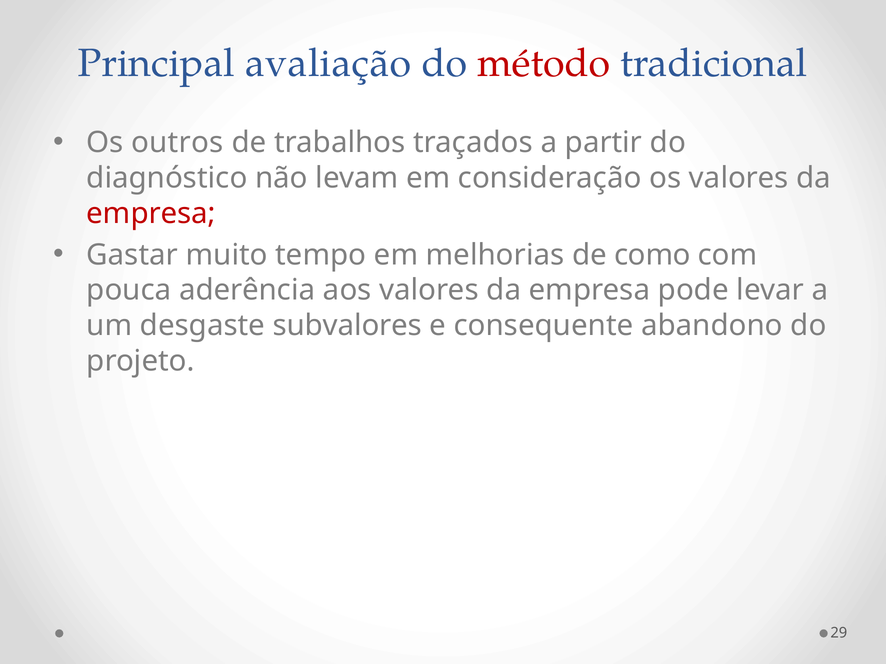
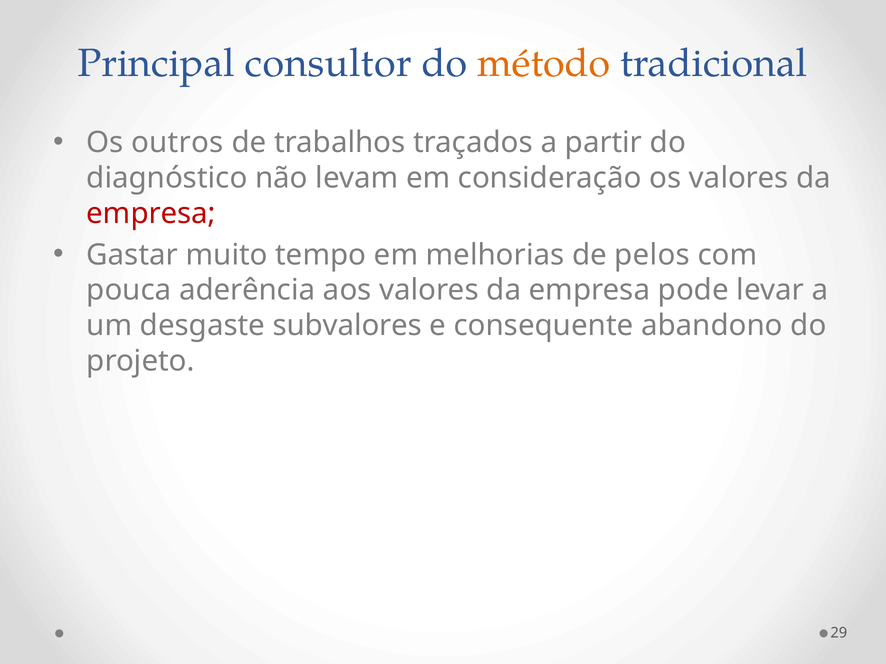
avaliação: avaliação -> consultor
método colour: red -> orange
como: como -> pelos
